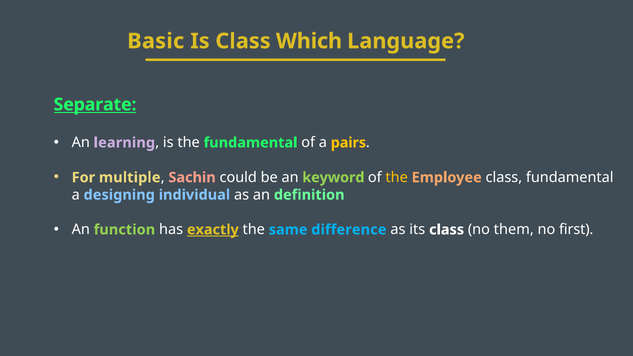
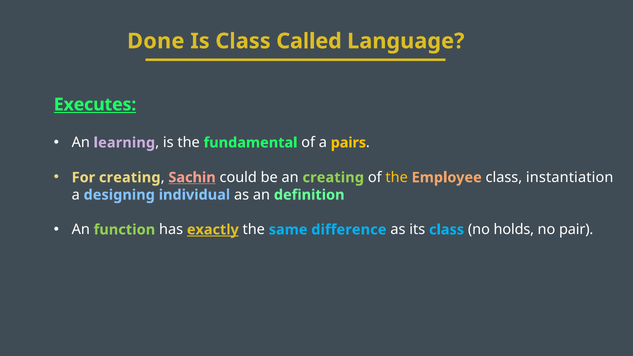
Basic: Basic -> Done
Which: Which -> Called
Separate: Separate -> Executes
For multiple: multiple -> creating
Sachin underline: none -> present
an keyword: keyword -> creating
class fundamental: fundamental -> instantiation
class at (447, 230) colour: white -> light blue
them: them -> holds
first: first -> pair
